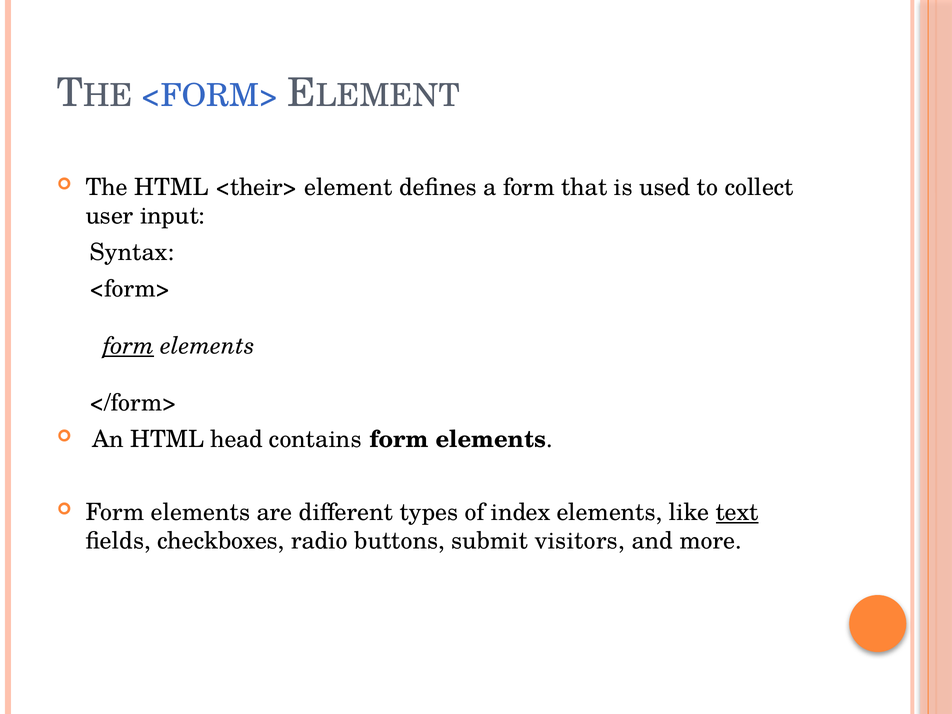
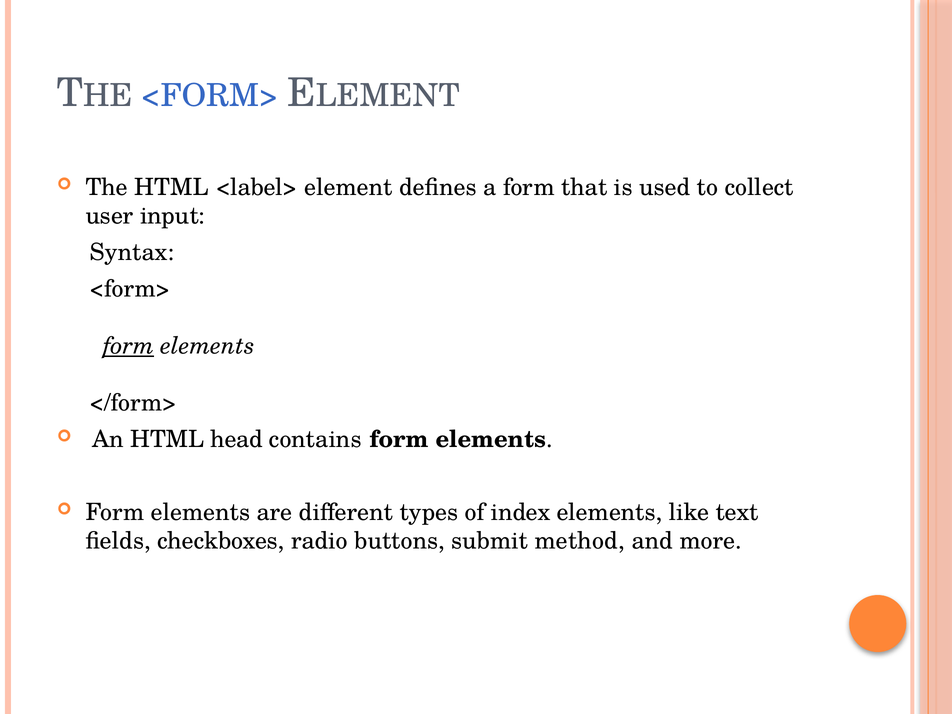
<their>: <their> -> <label>
text underline: present -> none
visitors: visitors -> method
